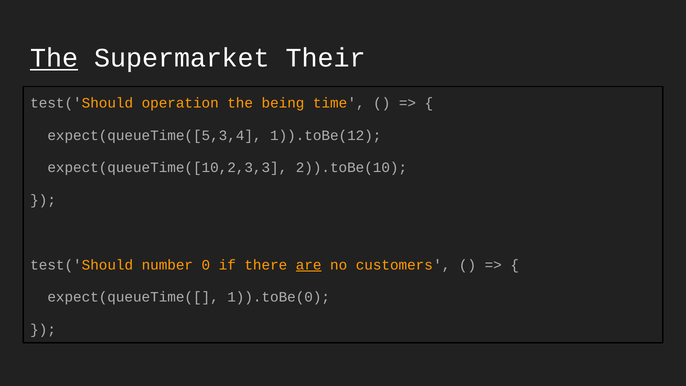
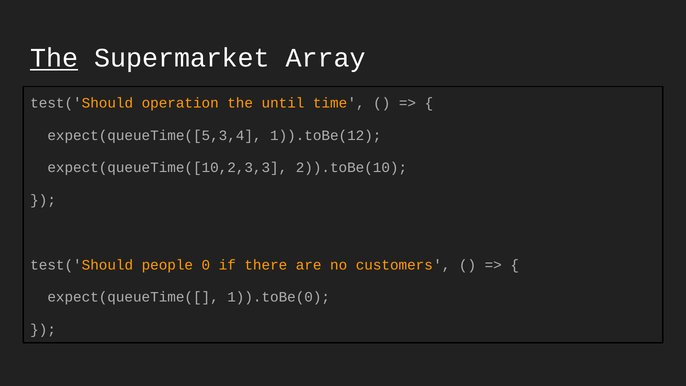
Their: Their -> Array
being: being -> until
number: number -> people
are underline: present -> none
